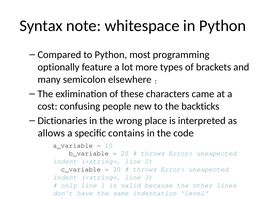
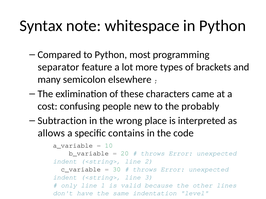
optionally: optionally -> separator
backticks: backticks -> probably
Dictionaries: Dictionaries -> Subtraction
